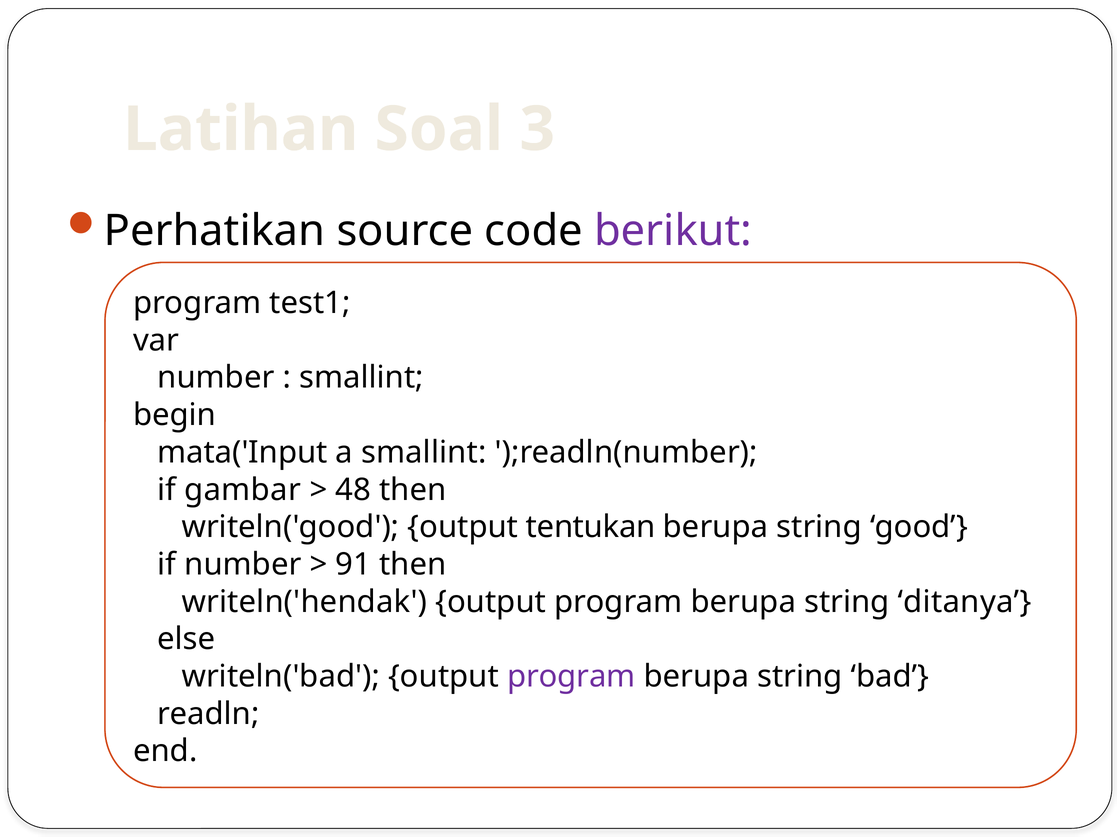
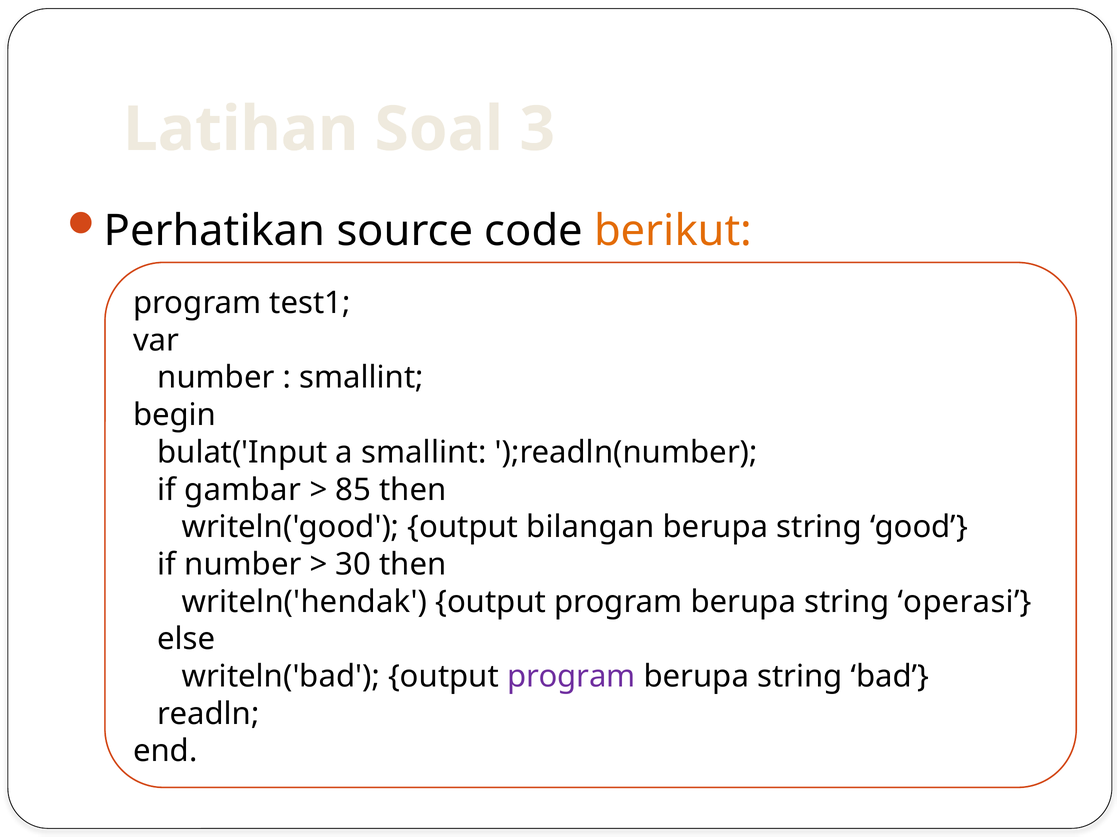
berikut colour: purple -> orange
mata('Input: mata('Input -> bulat('Input
48: 48 -> 85
tentukan: tentukan -> bilangan
91: 91 -> 30
ditanya: ditanya -> operasi
